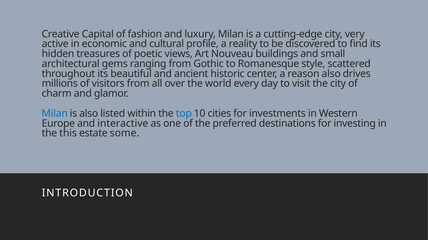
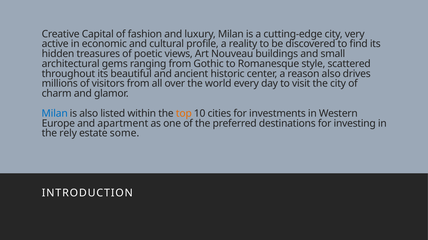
top colour: blue -> orange
interactive: interactive -> apartment
this: this -> rely
